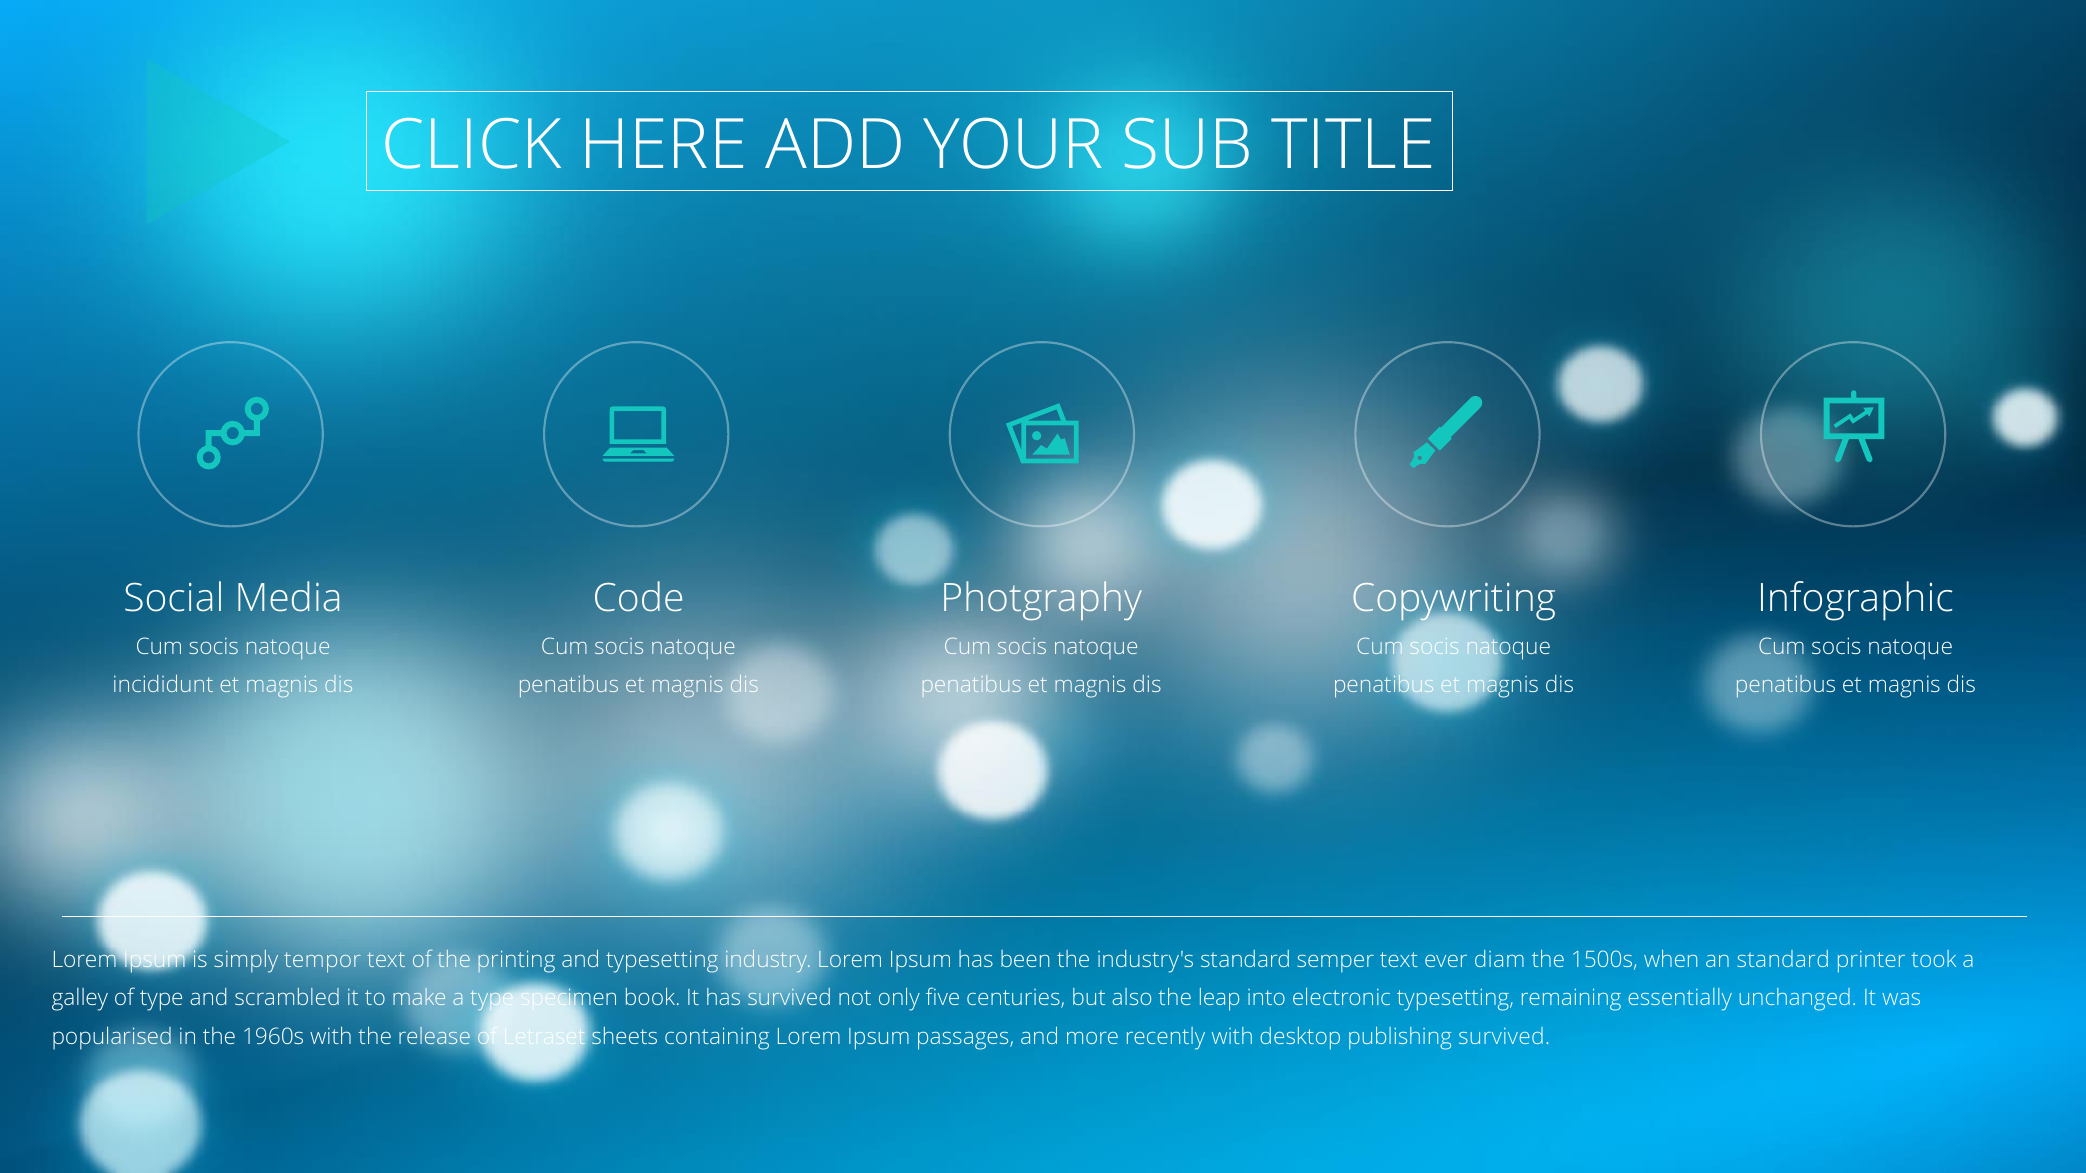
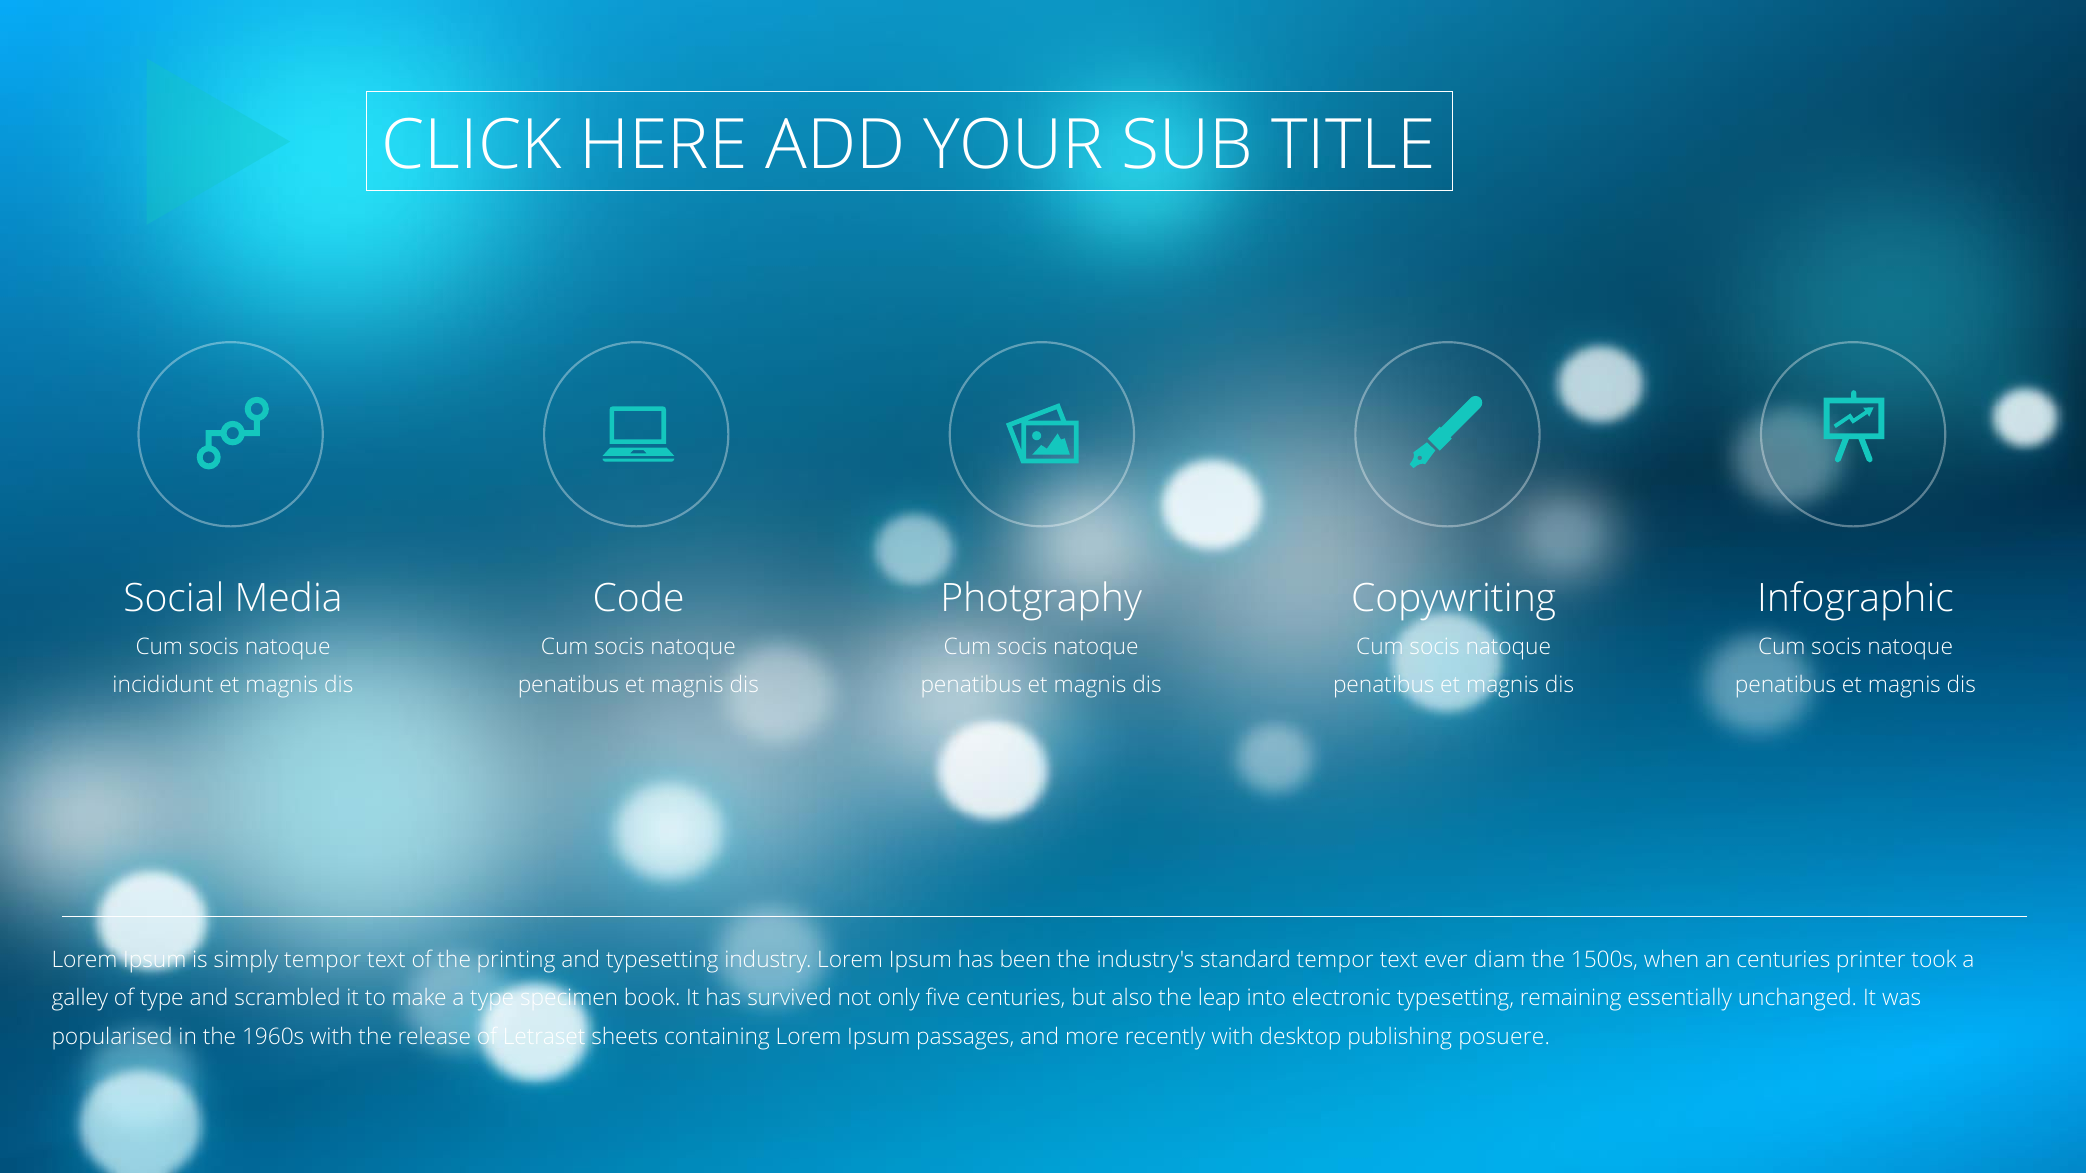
standard semper: semper -> tempor
an standard: standard -> centuries
publishing survived: survived -> posuere
